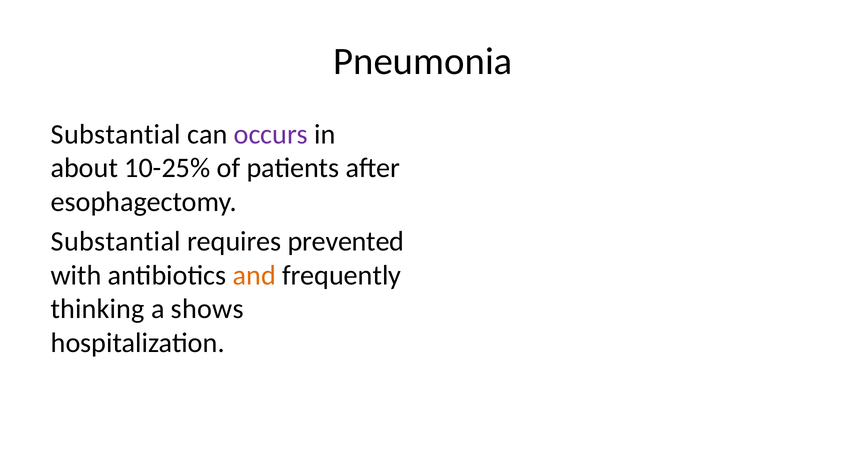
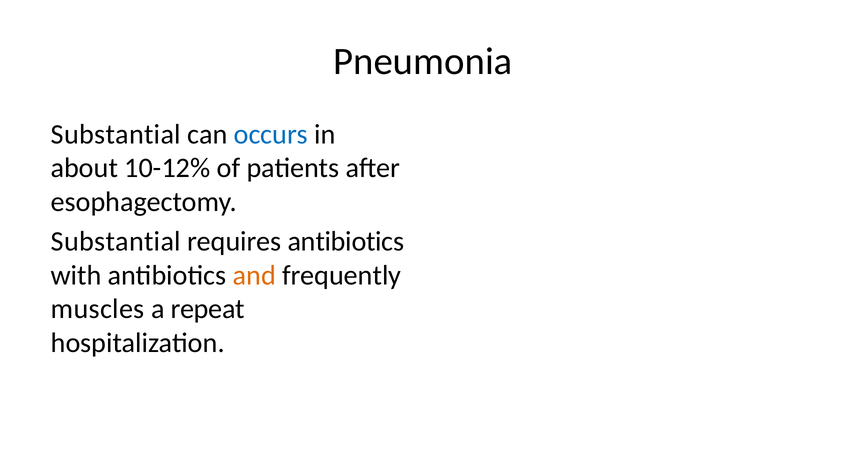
occurs colour: purple -> blue
10-25%: 10-25% -> 10-12%
requires prevented: prevented -> antibiotics
thinking: thinking -> muscles
shows: shows -> repeat
